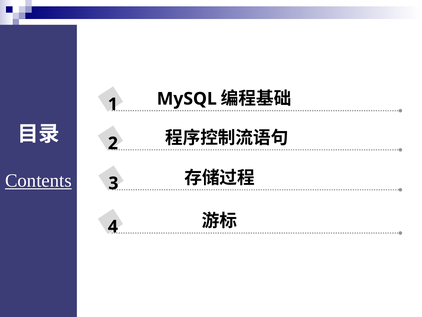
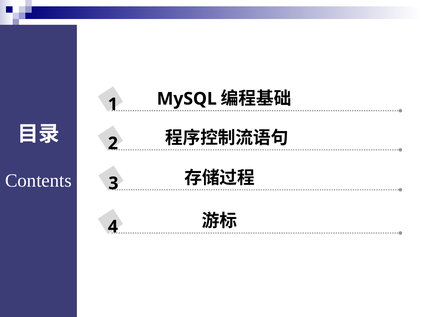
Contents underline: present -> none
